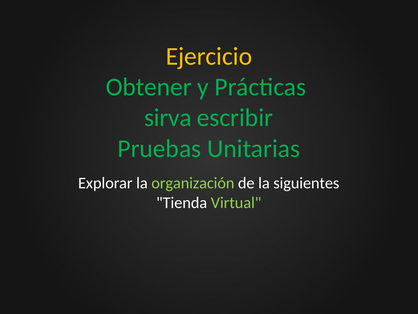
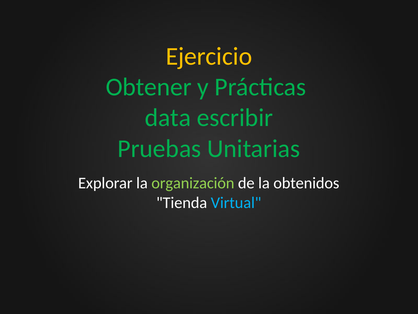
sirva: sirva -> data
siguientes: siguientes -> obtenidos
Virtual colour: light green -> light blue
